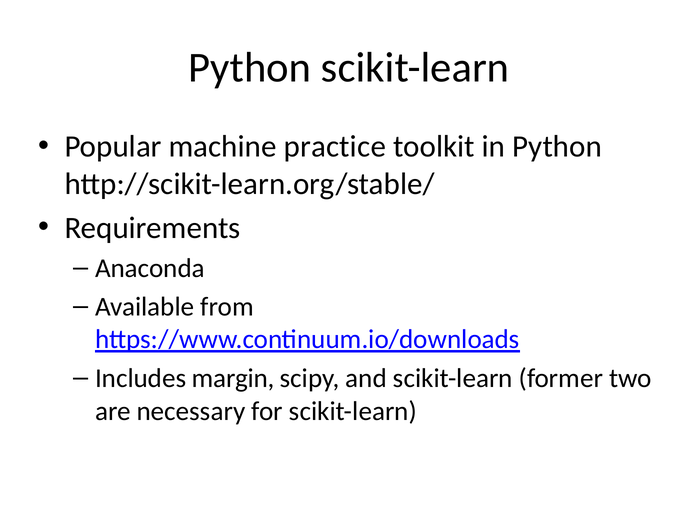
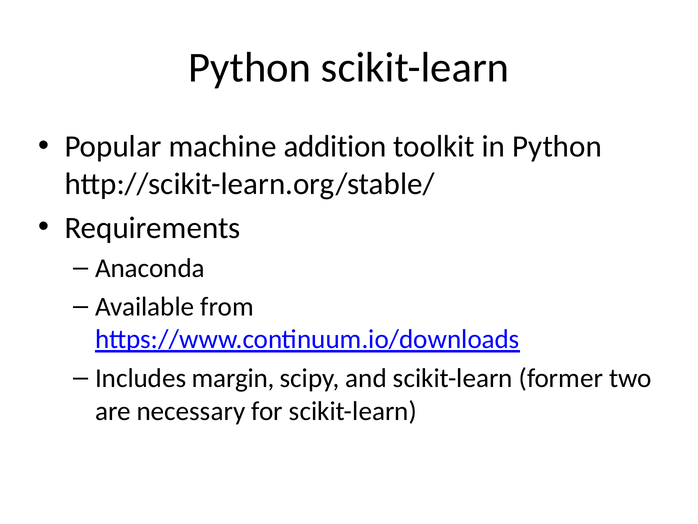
practice: practice -> addition
